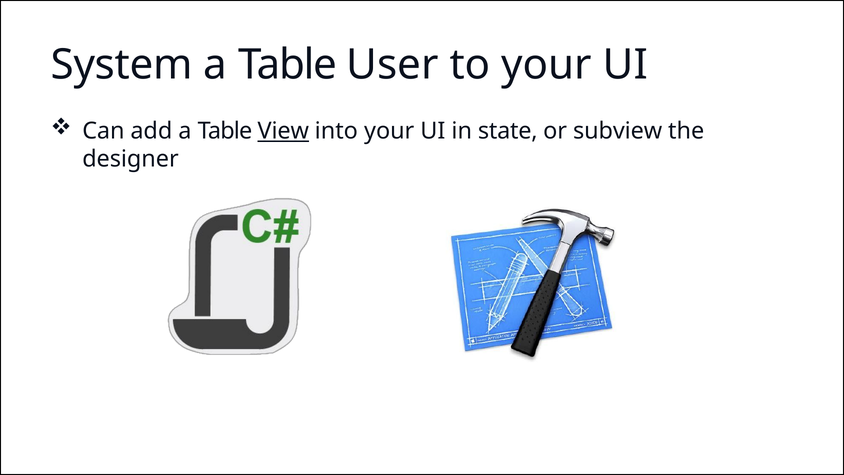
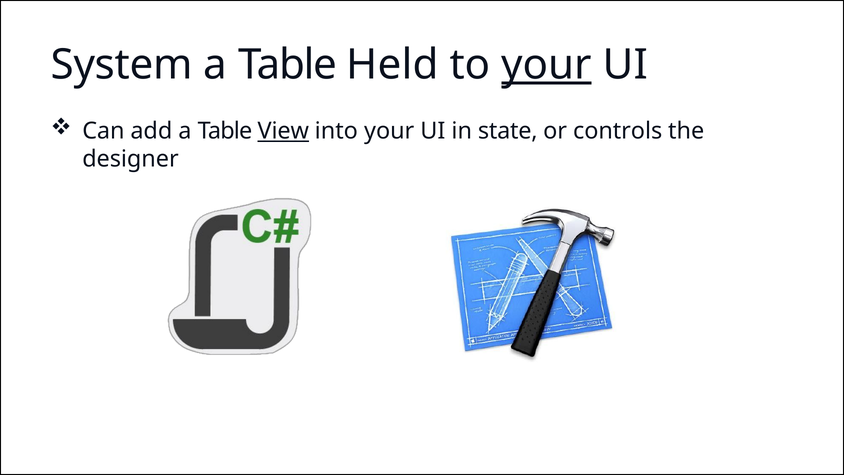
User: User -> Held
your at (547, 65) underline: none -> present
subview: subview -> controls
